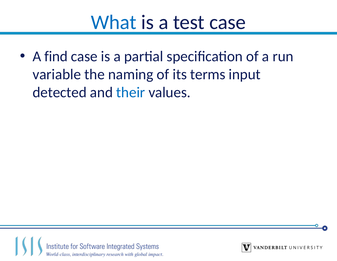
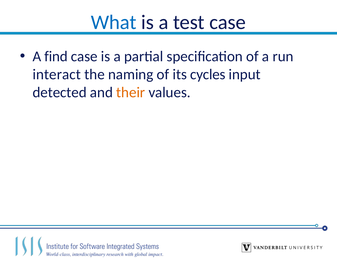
variable: variable -> interact
terms: terms -> cycles
their colour: blue -> orange
